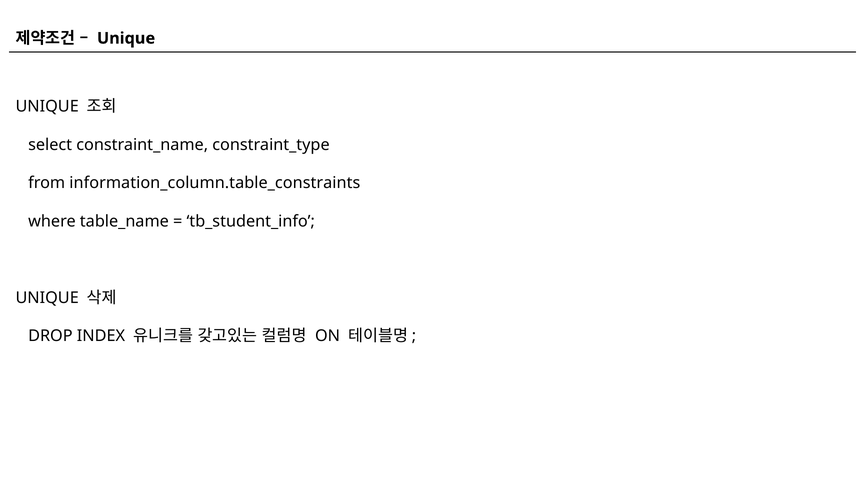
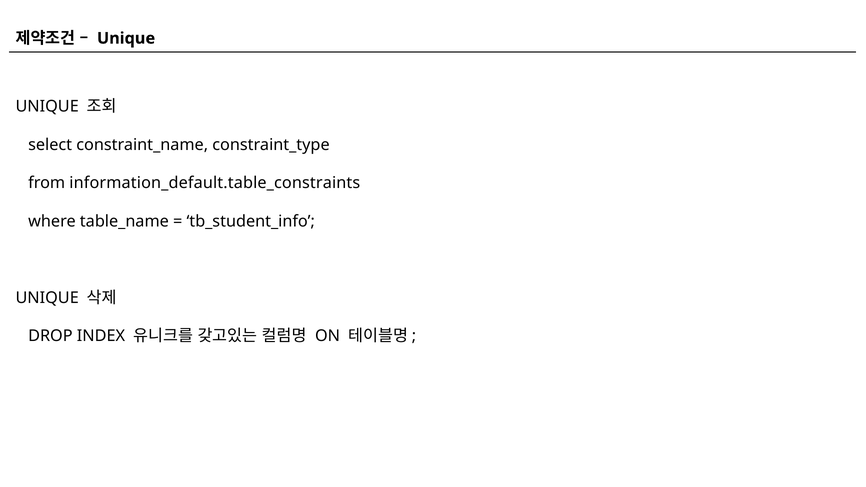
information_column.table_constraints: information_column.table_constraints -> information_default.table_constraints
